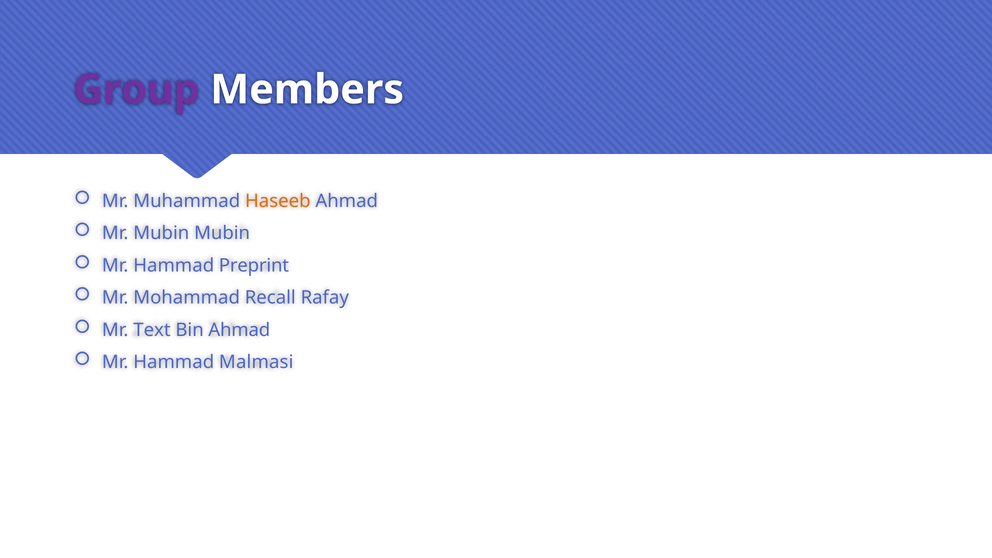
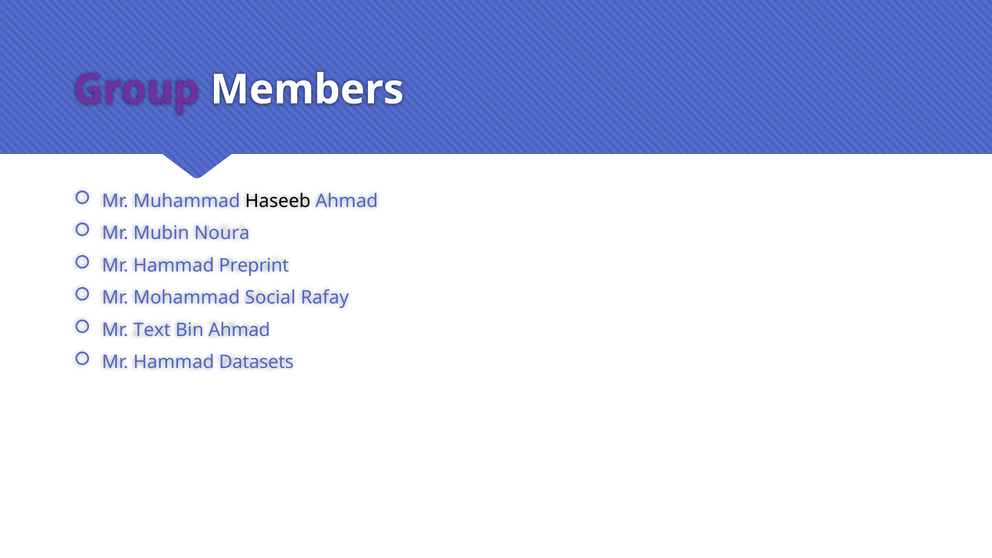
Haseeb colour: orange -> black
Mubin Mubin: Mubin -> Noura
Recall: Recall -> Social
Malmasi: Malmasi -> Datasets
